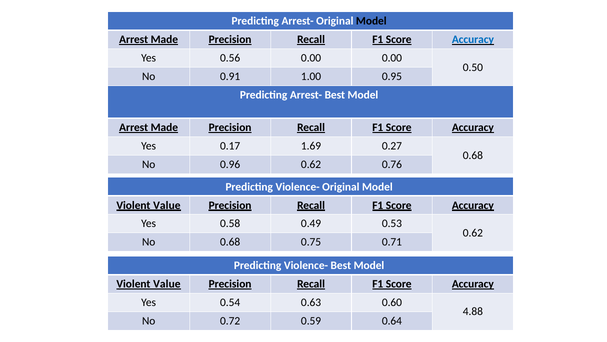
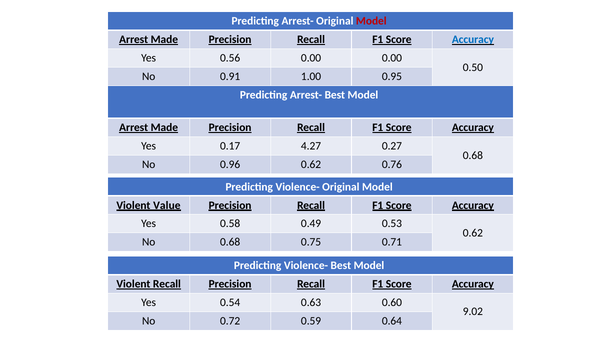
Model at (371, 21) colour: black -> red
1.69: 1.69 -> 4.27
Value at (167, 284): Value -> Recall
4.88: 4.88 -> 9.02
